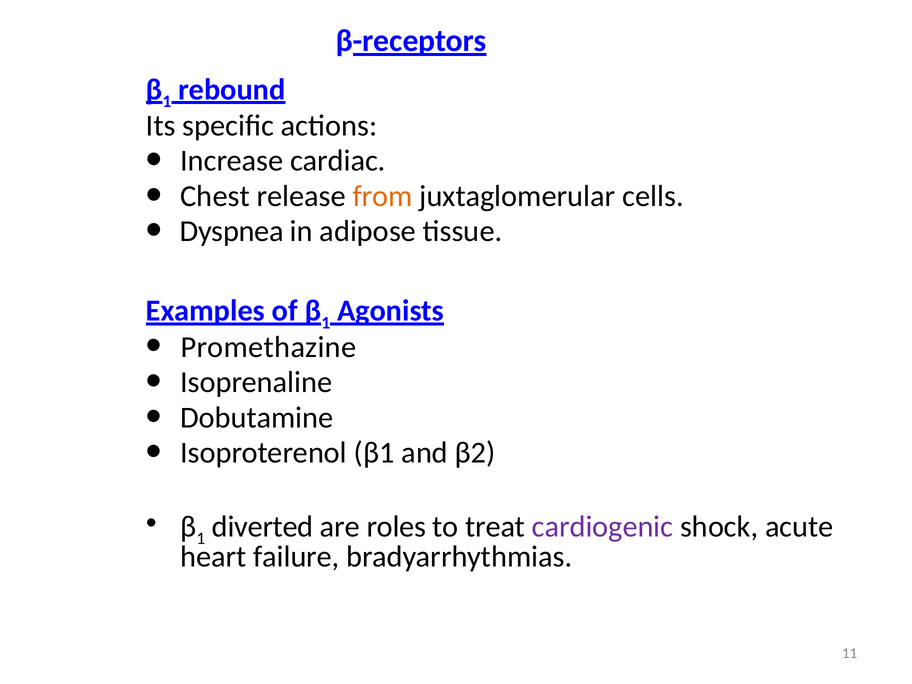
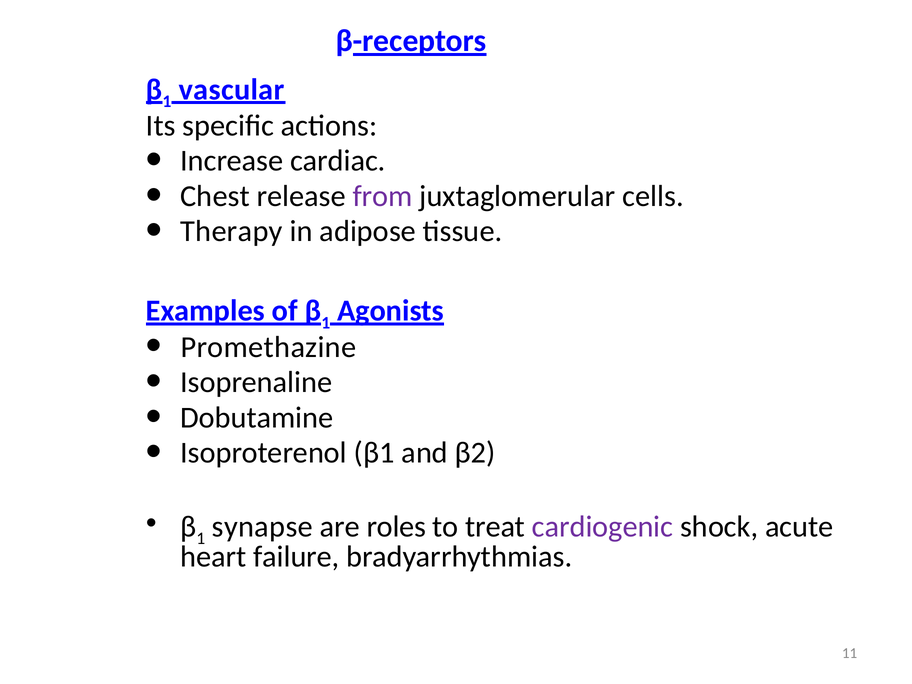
rebound: rebound -> vascular
from colour: orange -> purple
Dyspnea: Dyspnea -> Therapy
diverted: diverted -> synapse
